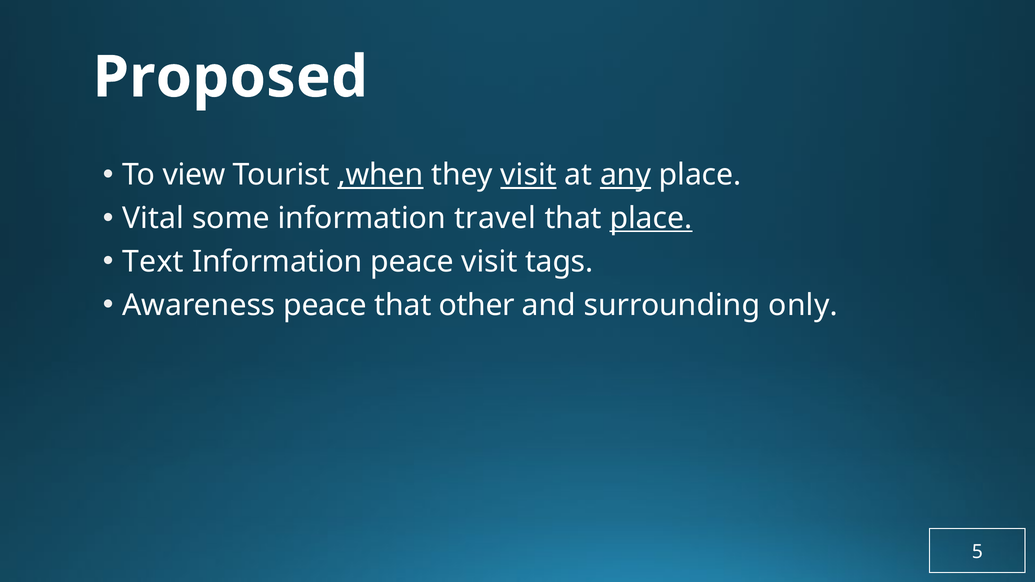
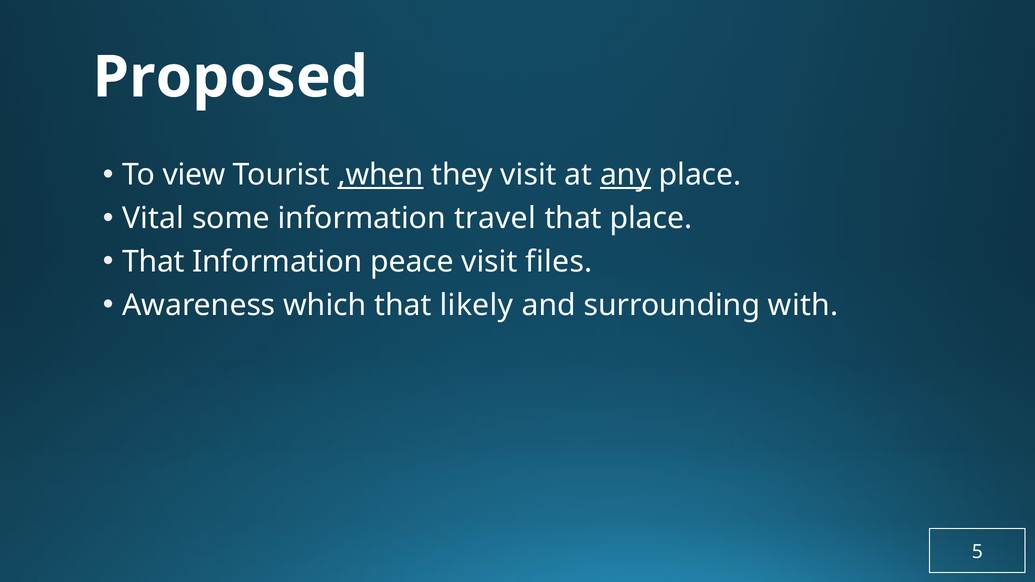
visit at (529, 175) underline: present -> none
place at (651, 218) underline: present -> none
Text at (153, 262): Text -> That
tags: tags -> files
Awareness peace: peace -> which
other: other -> likely
only: only -> with
